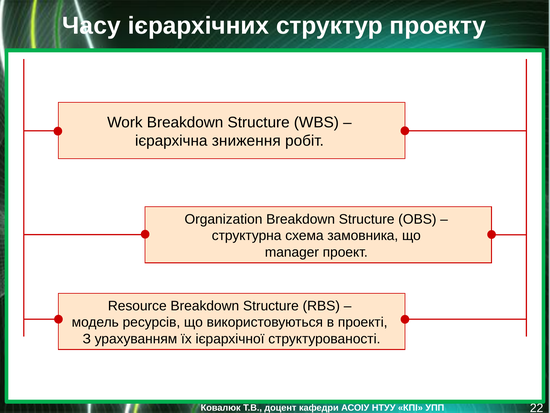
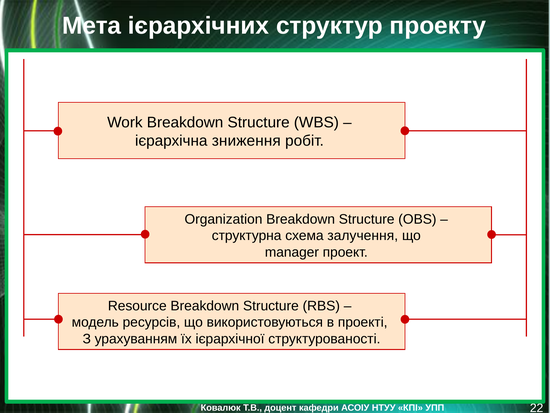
Часу: Часу -> Мета
замовника: замовника -> залучення
